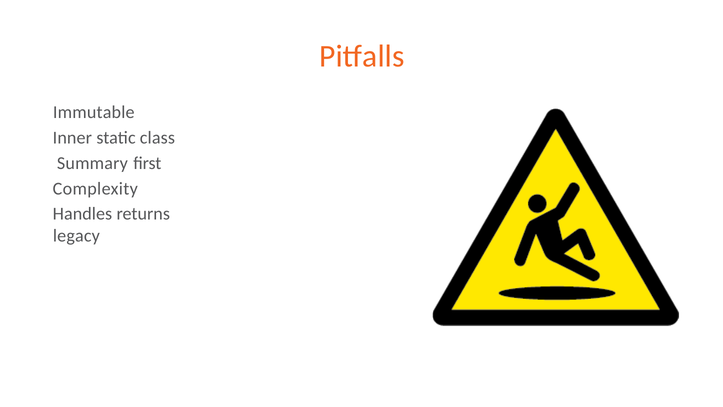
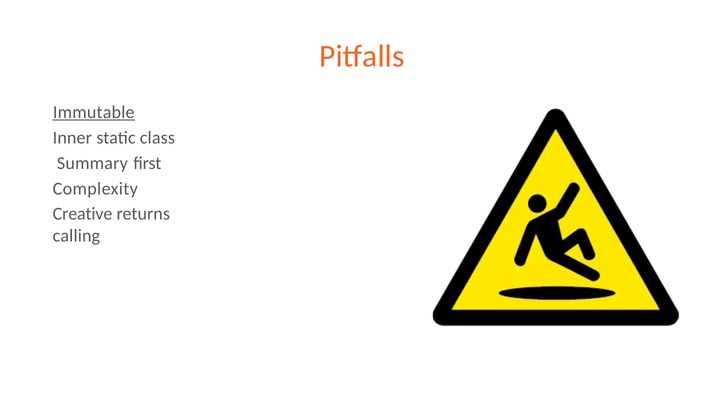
Immutable underline: none -> present
Handles: Handles -> Creative
legacy: legacy -> calling
